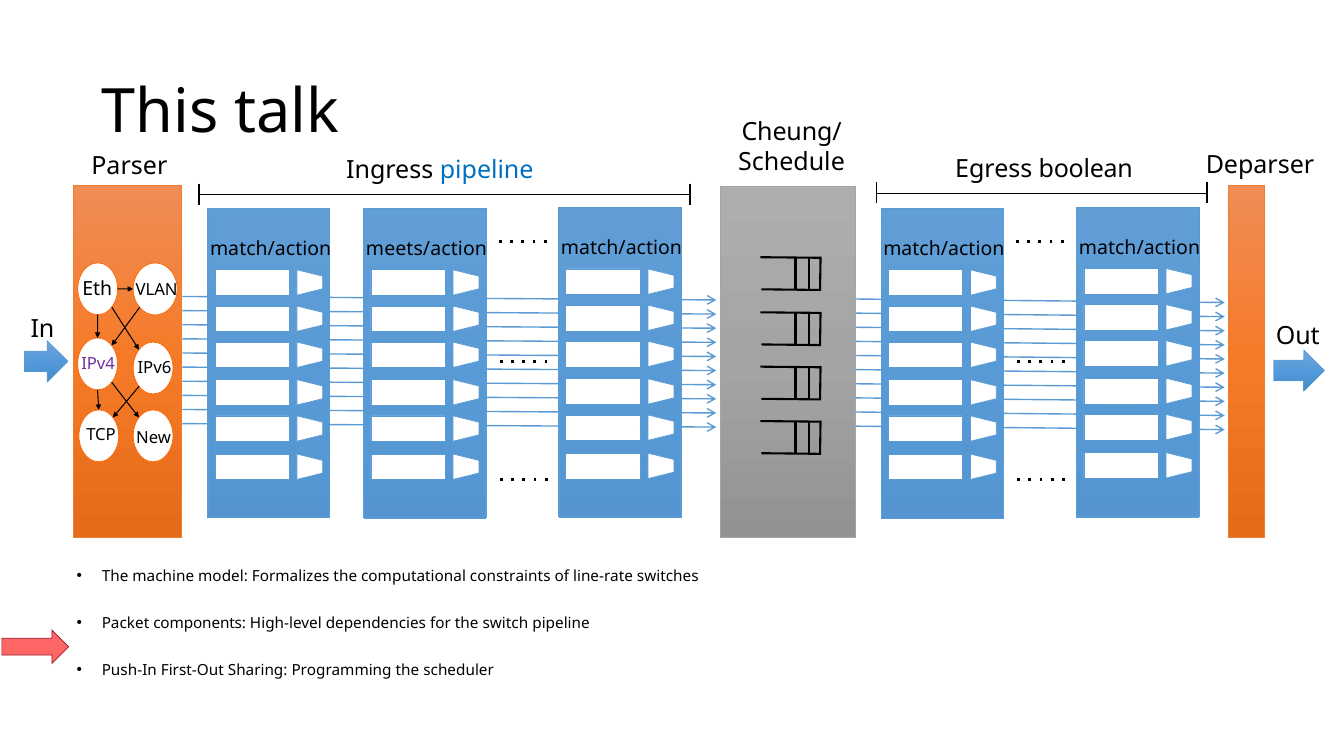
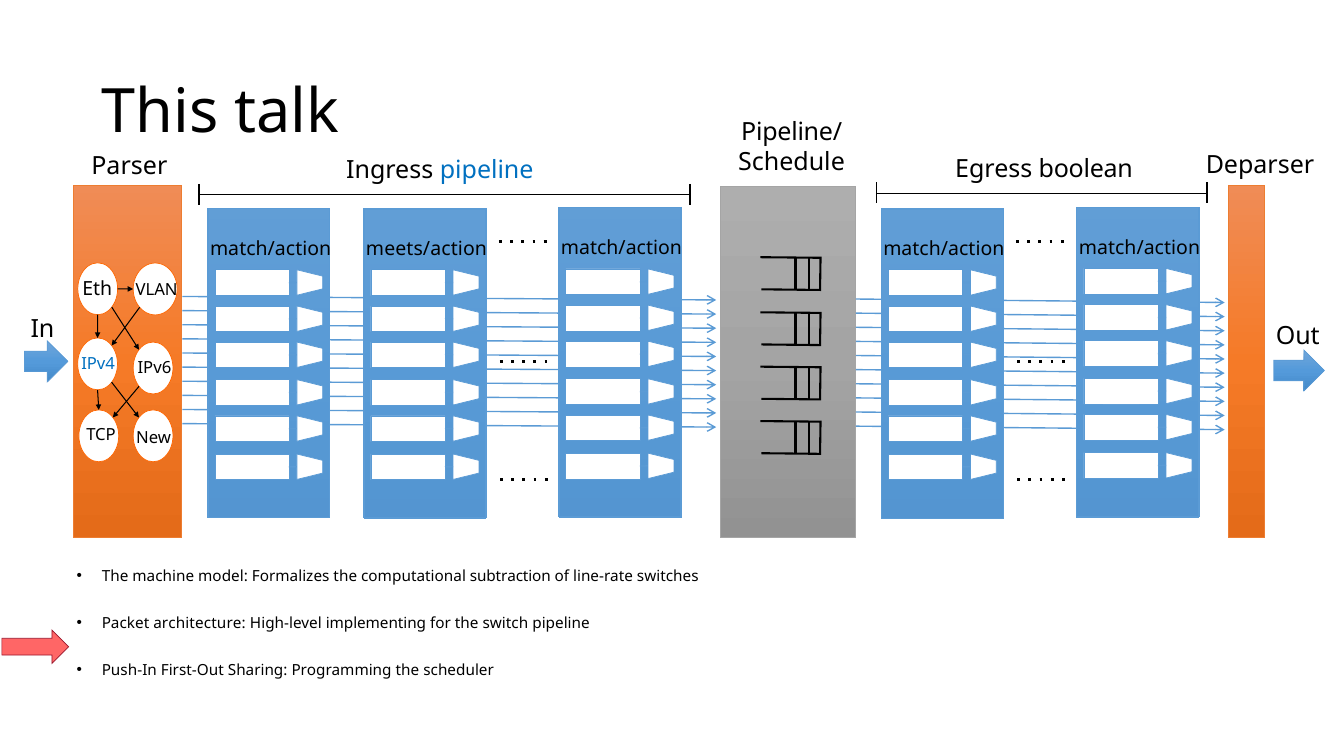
Cheung/: Cheung/ -> Pipeline/
IPv4 colour: purple -> blue
constraints: constraints -> subtraction
components: components -> architecture
dependencies: dependencies -> implementing
